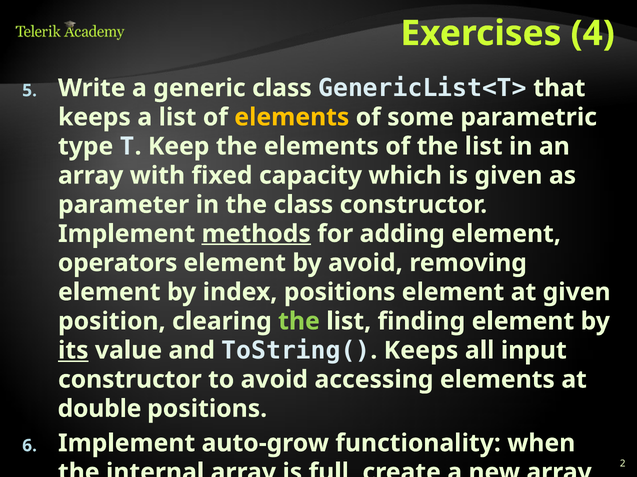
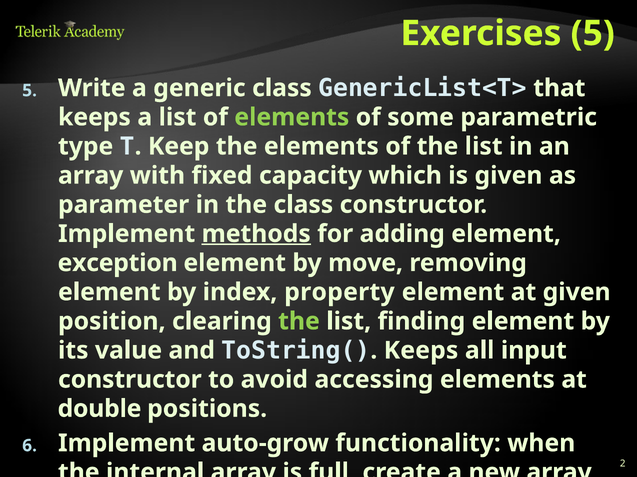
Exercises 4: 4 -> 5
elements at (292, 117) colour: yellow -> light green
operators: operators -> exception
by avoid: avoid -> move
index positions: positions -> property
its underline: present -> none
